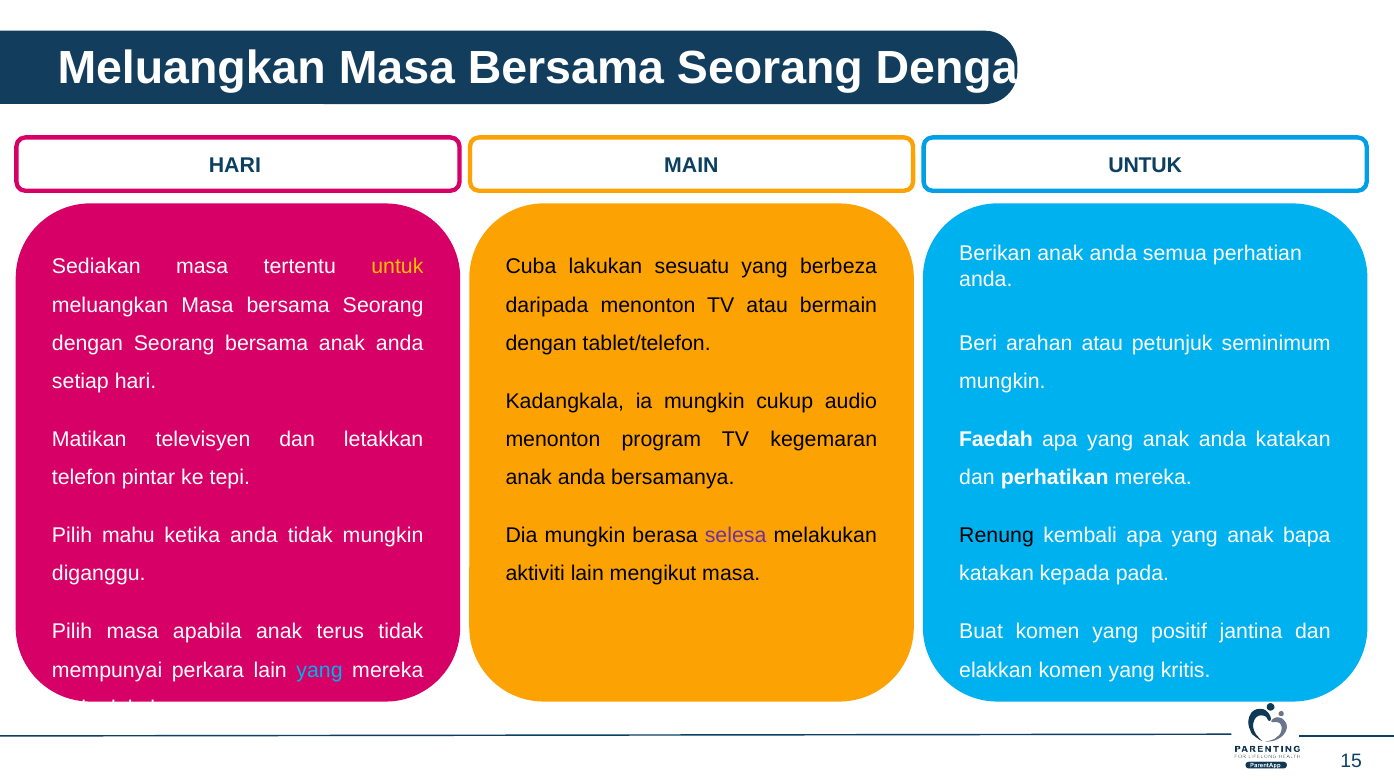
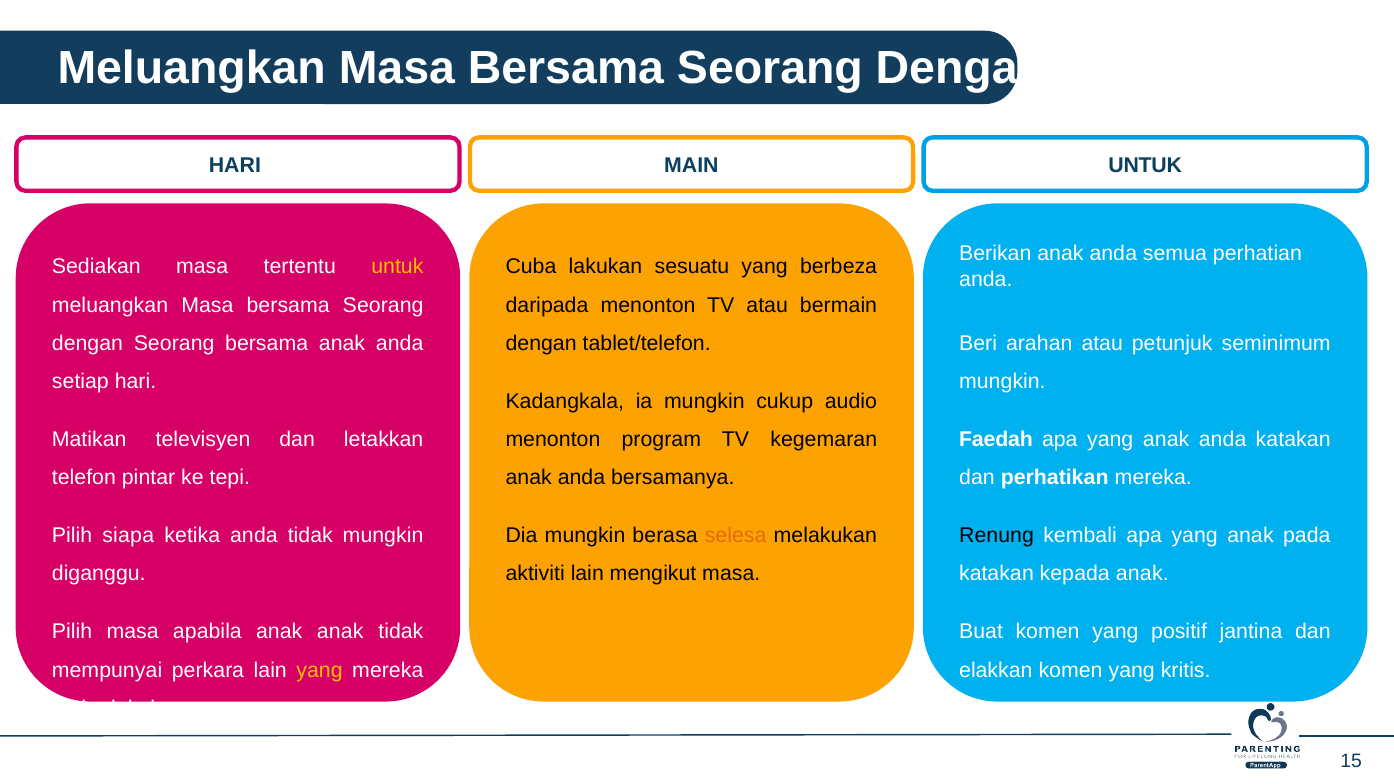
Pilih mahu: mahu -> siapa
selesa colour: purple -> orange
bapa: bapa -> pada
kepada pada: pada -> anak
anak terus: terus -> anak
yang at (320, 670) colour: light blue -> yellow
